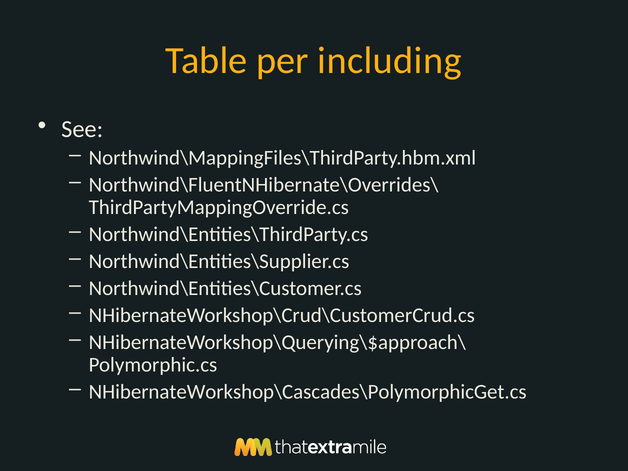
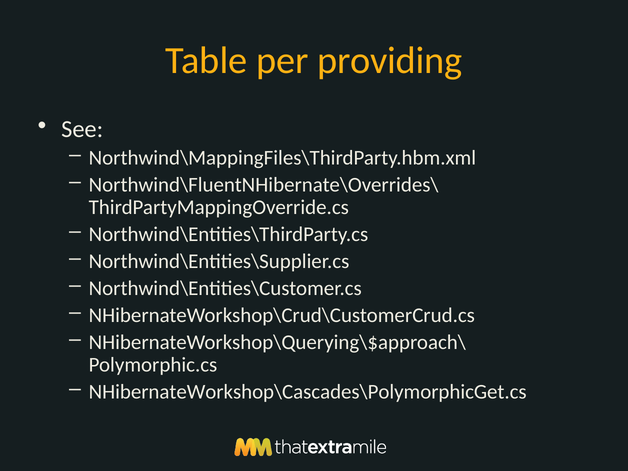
including: including -> providing
